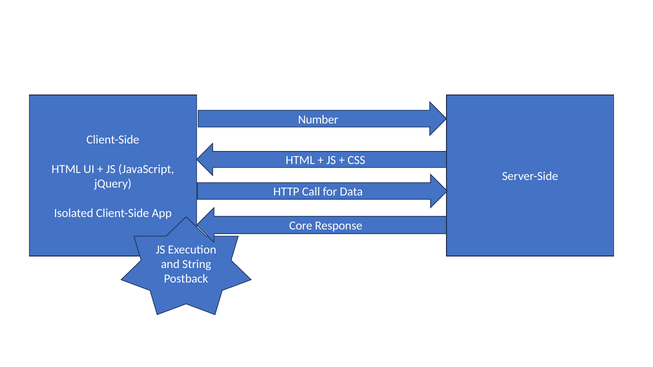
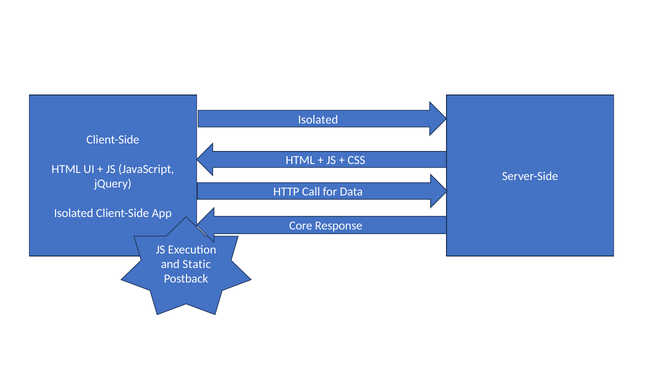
Number at (318, 120): Number -> Isolated
String: String -> Static
